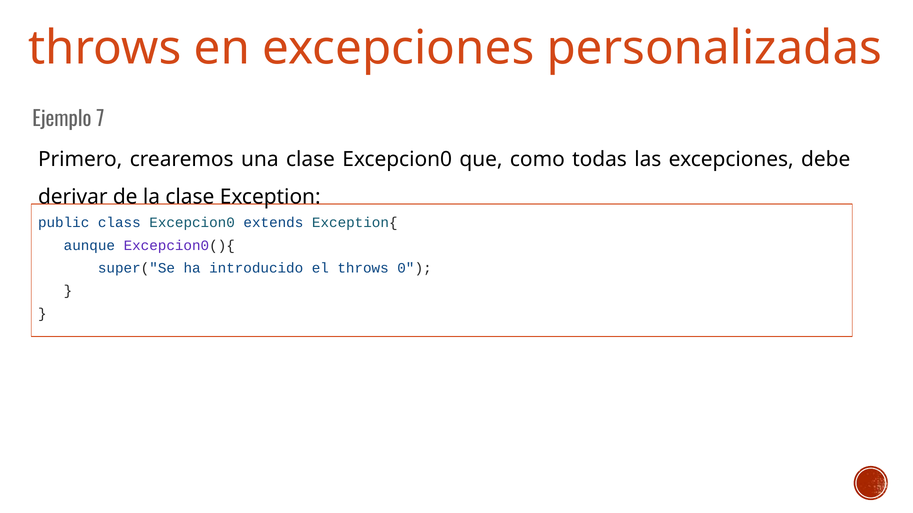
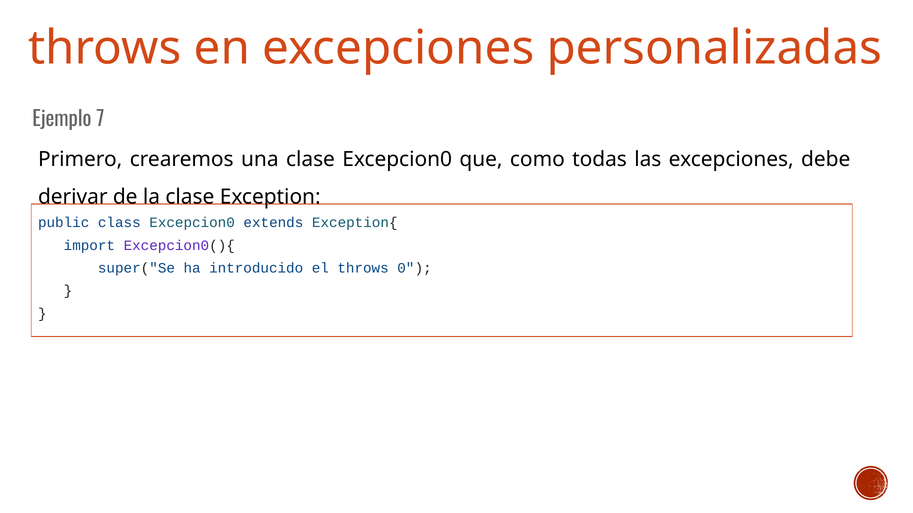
aunque: aunque -> import
